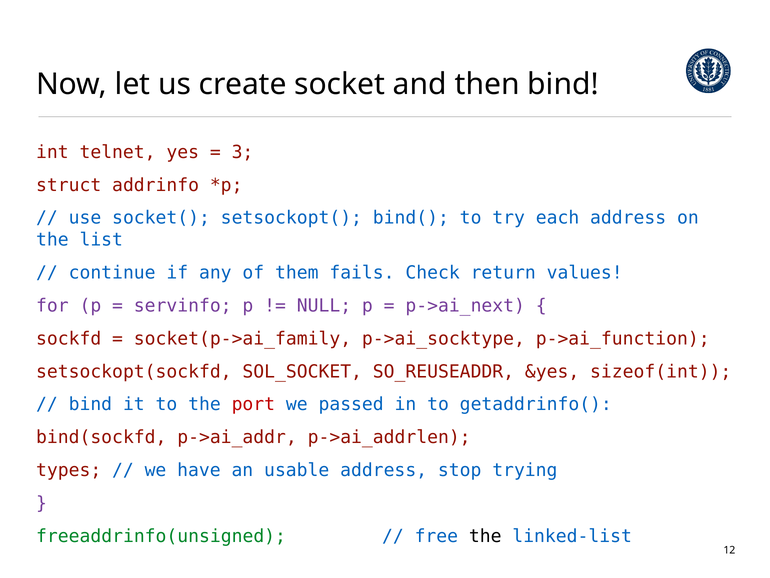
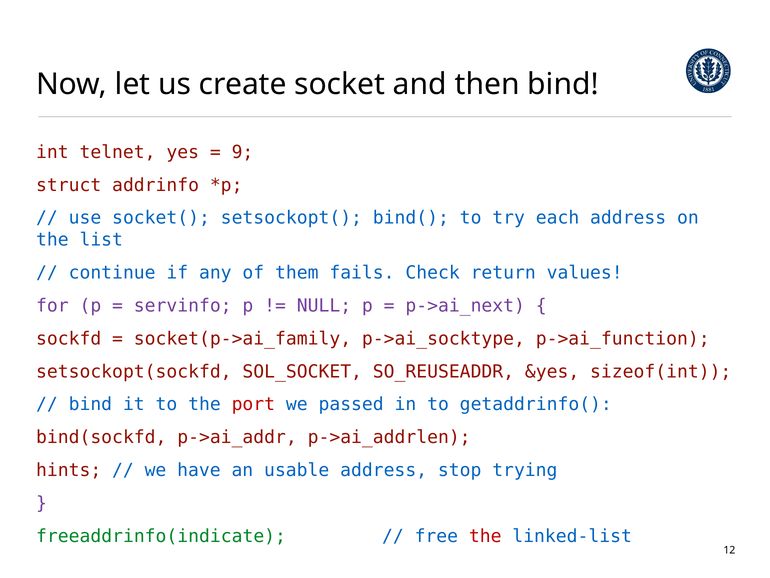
3: 3 -> 9
types: types -> hints
freeaddrinfo(unsigned: freeaddrinfo(unsigned -> freeaddrinfo(indicate
the at (485, 536) colour: black -> red
